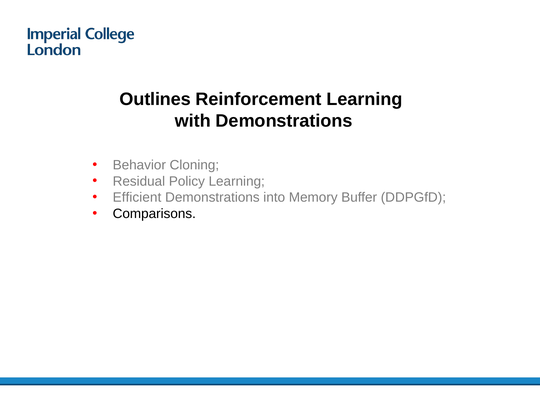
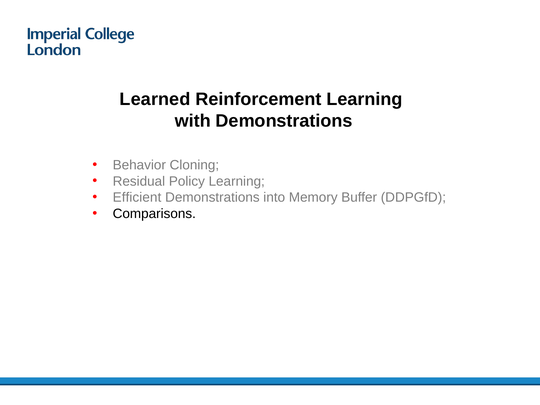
Outlines: Outlines -> Learned
